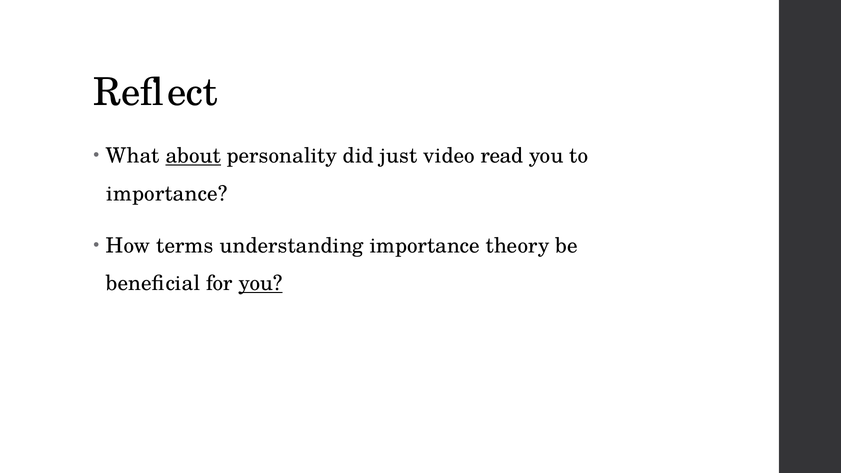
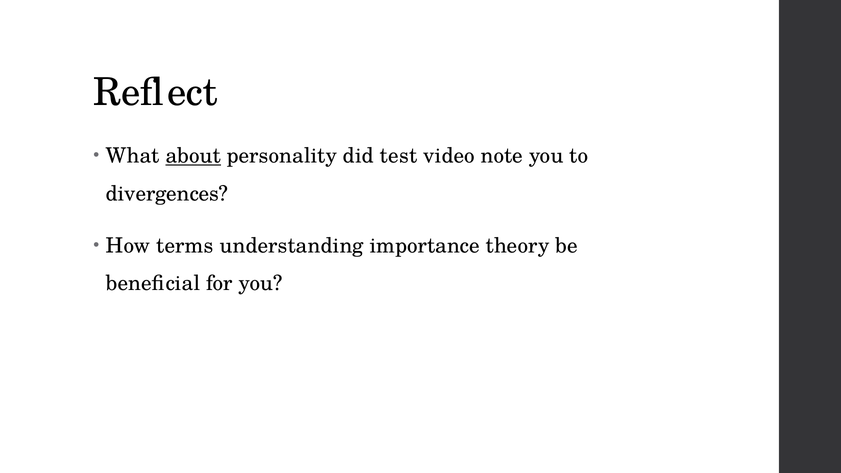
just: just -> test
read: read -> note
importance at (167, 194): importance -> divergences
you at (261, 284) underline: present -> none
